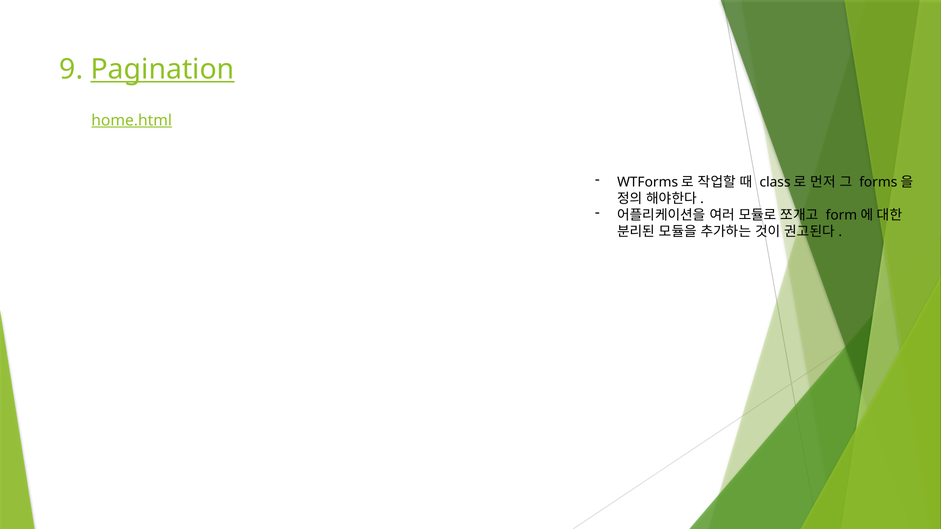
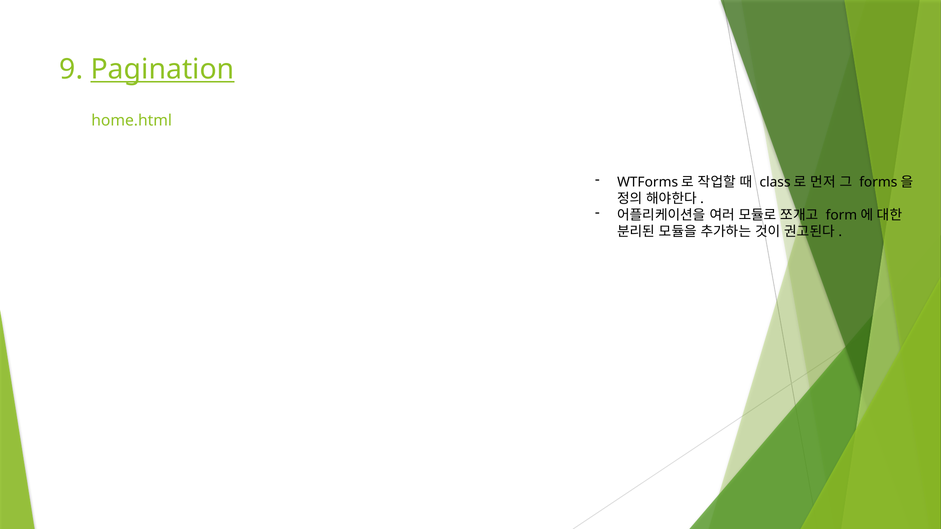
home.html underline: present -> none
